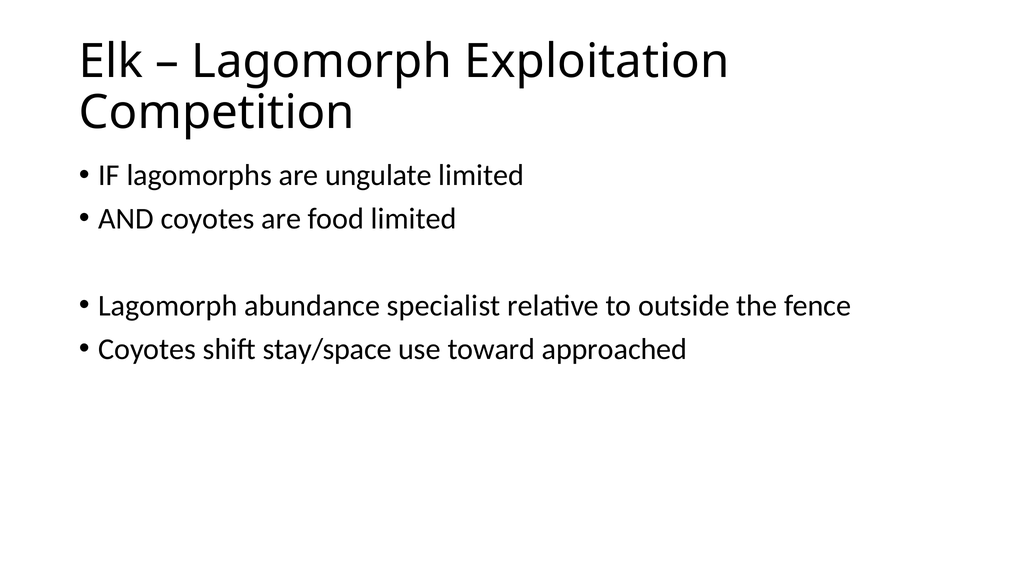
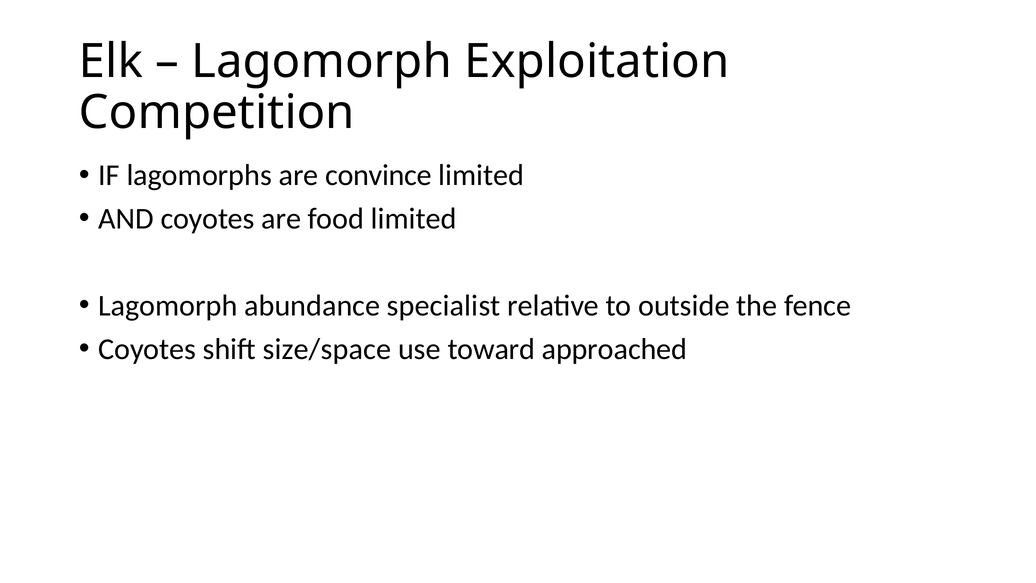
ungulate: ungulate -> convince
stay/space: stay/space -> size/space
